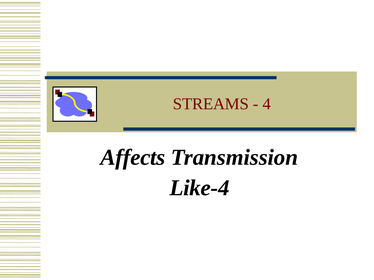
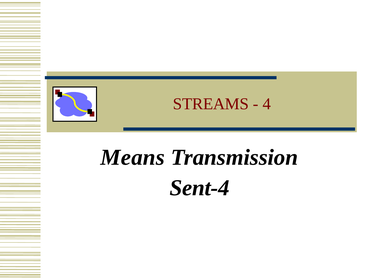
Affects: Affects -> Means
Like-4: Like-4 -> Sent-4
